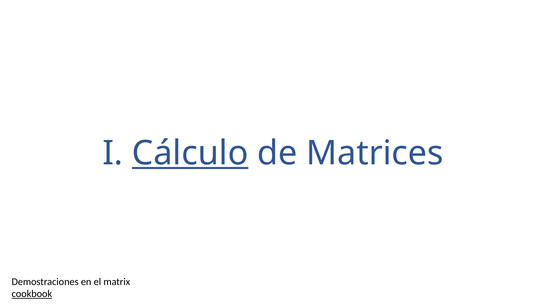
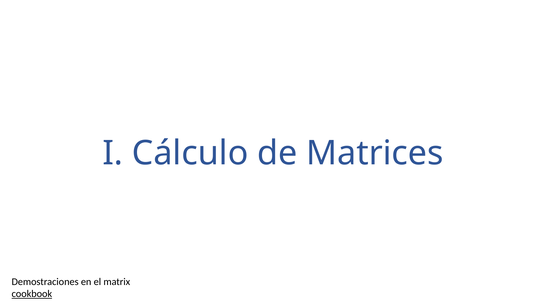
Cálculo underline: present -> none
